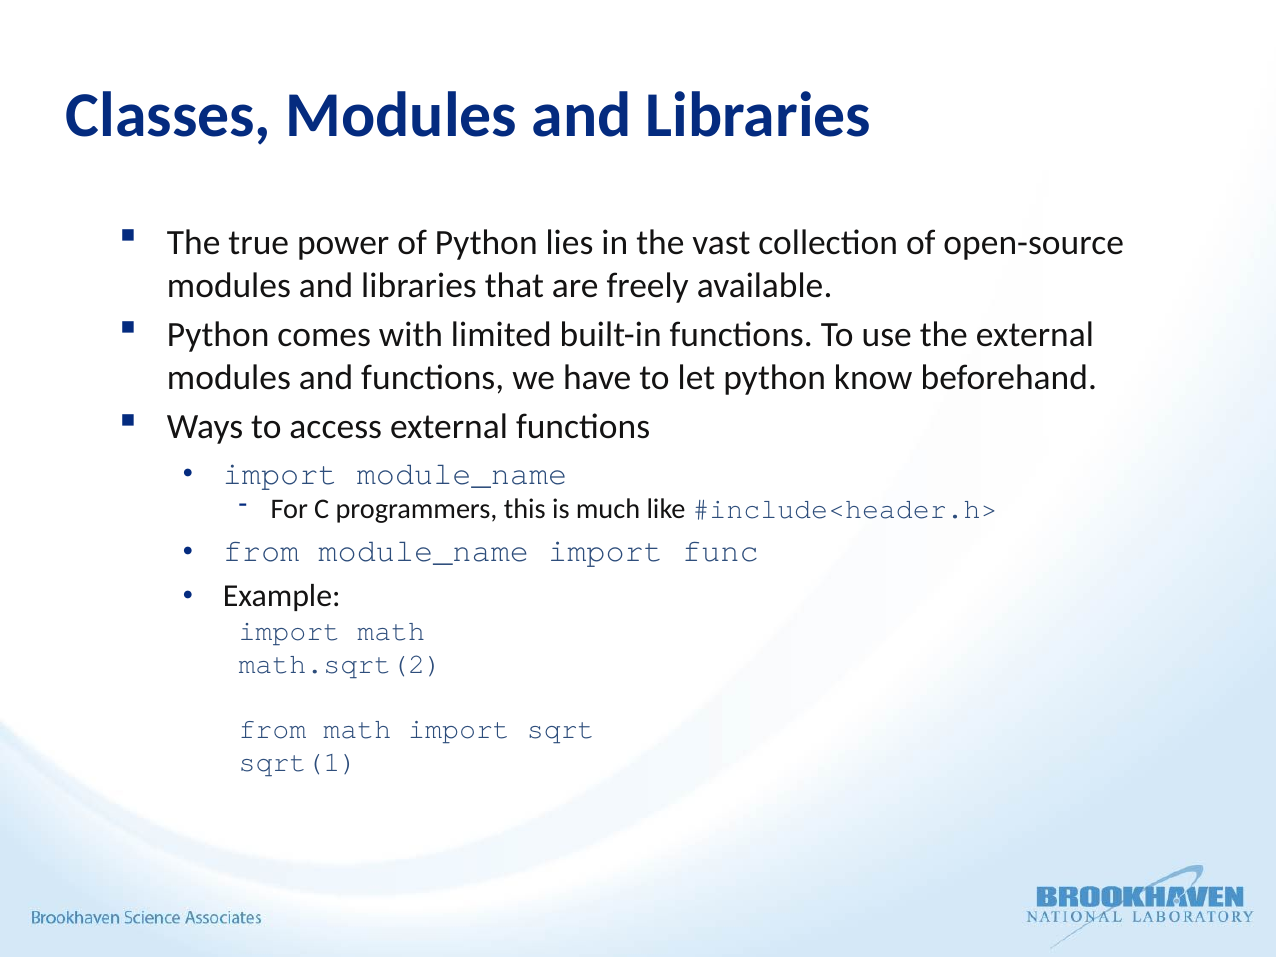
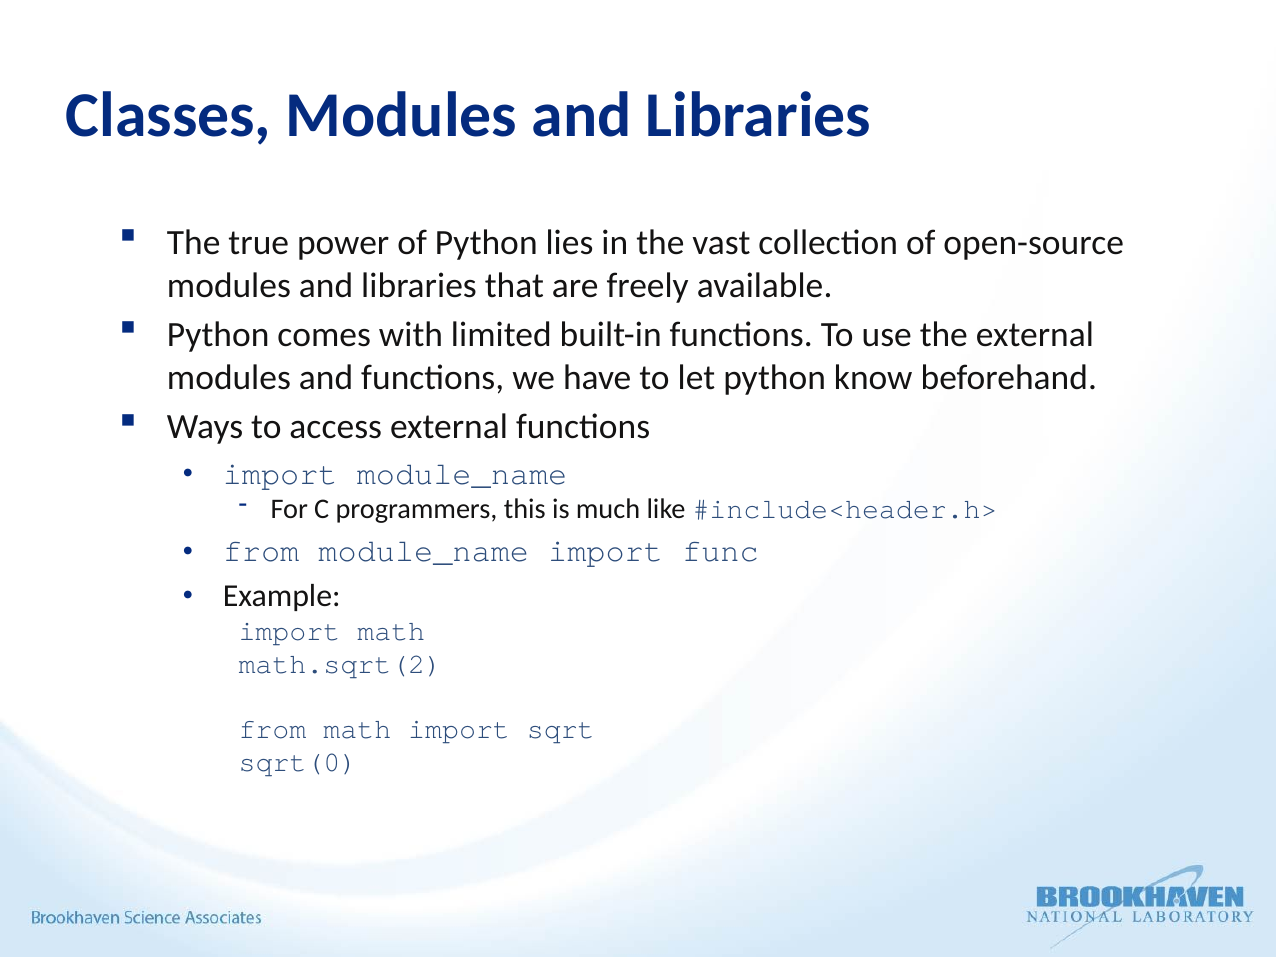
sqrt(1: sqrt(1 -> sqrt(0
